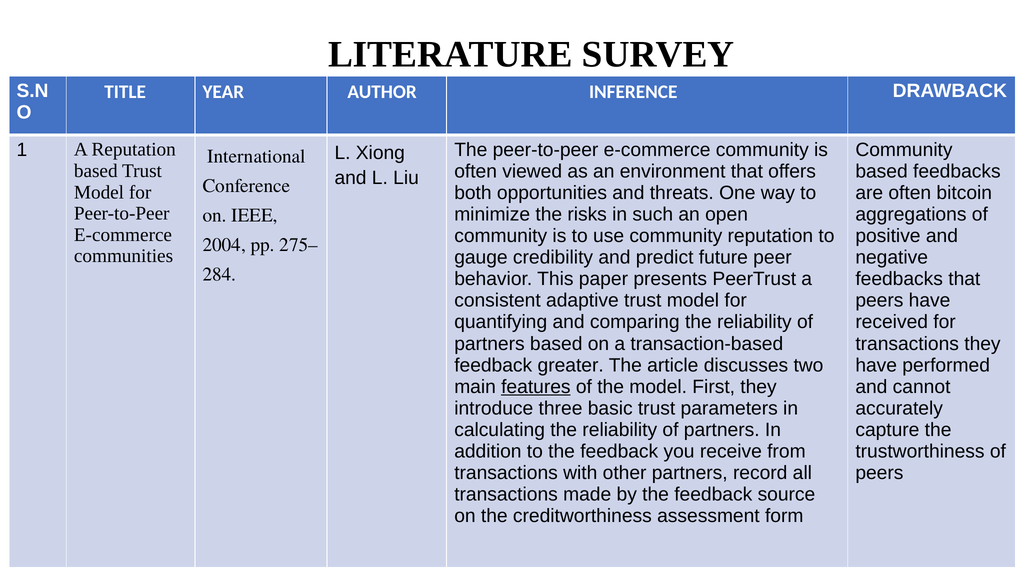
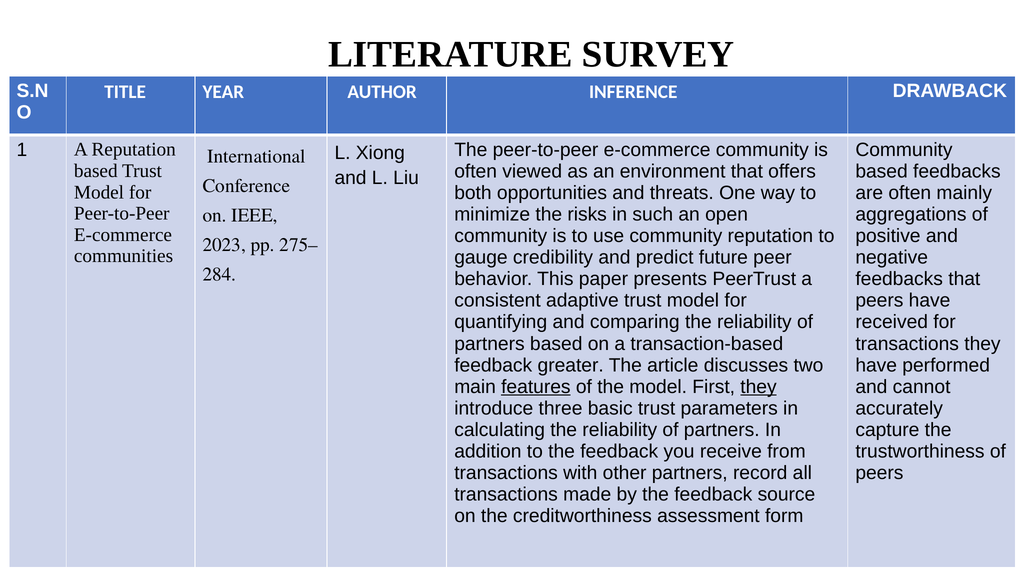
bitcoin: bitcoin -> mainly
2004: 2004 -> 2023
they at (759, 387) underline: none -> present
